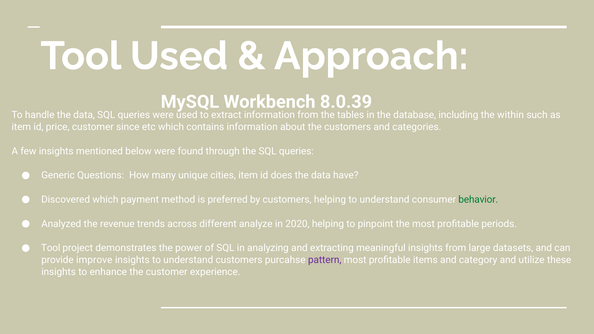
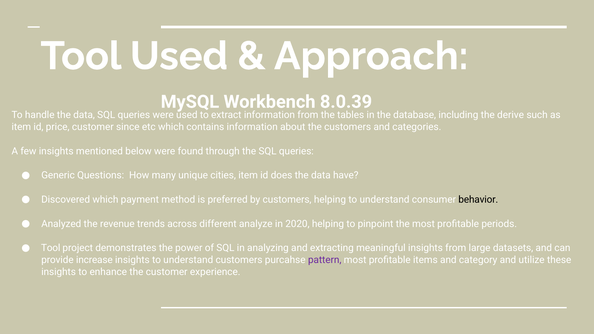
within: within -> derive
behavior colour: green -> black
improve: improve -> increase
